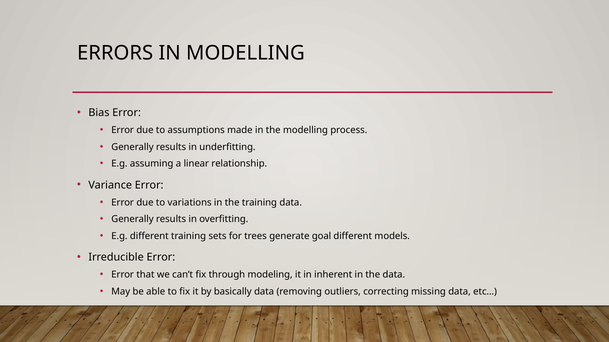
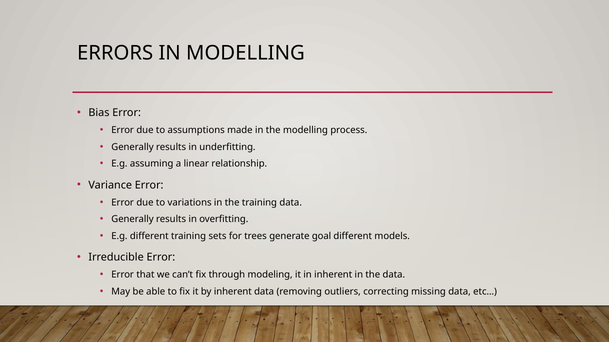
by basically: basically -> inherent
